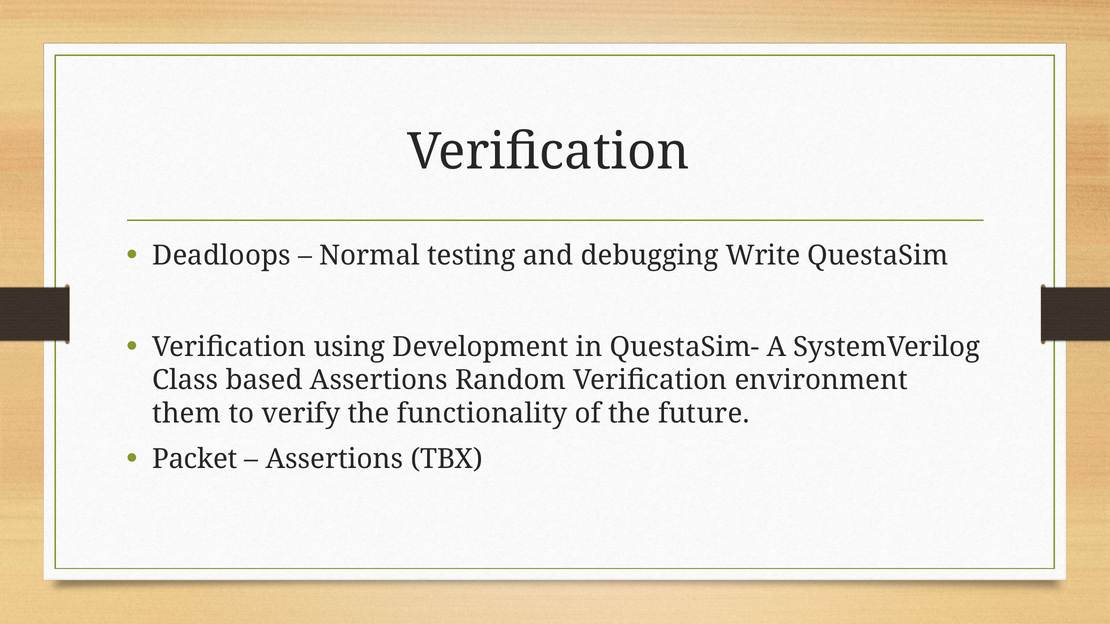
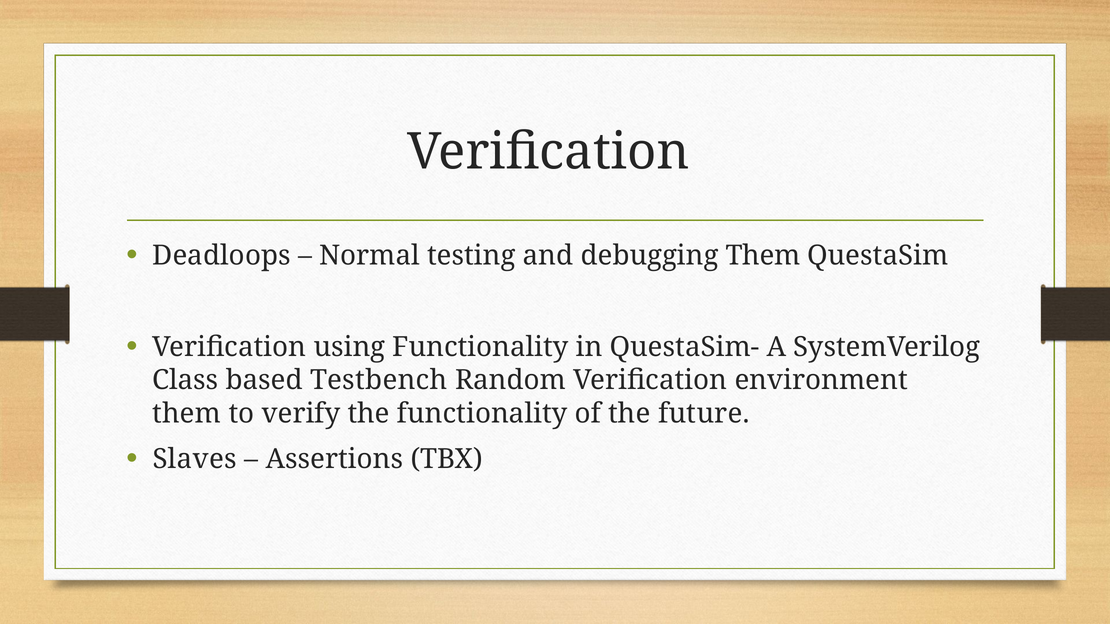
debugging Write: Write -> Them
using Development: Development -> Functionality
based Assertions: Assertions -> Testbench
Packet: Packet -> Slaves
